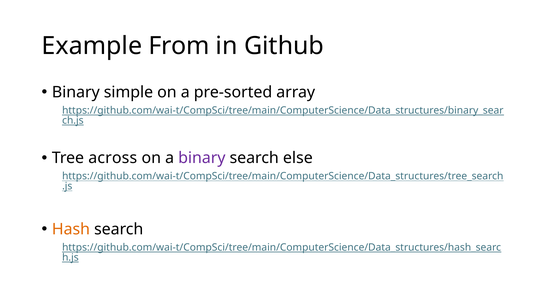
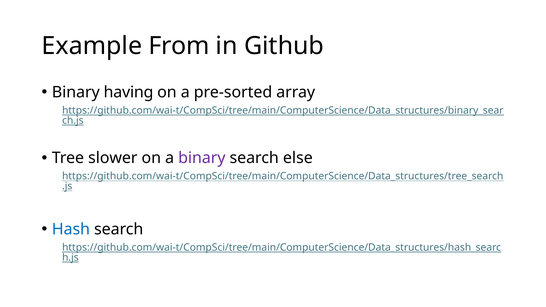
simple: simple -> having
across: across -> slower
Hash colour: orange -> blue
